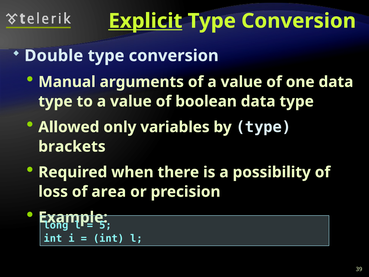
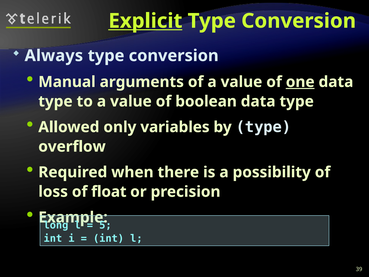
Double: Double -> Always
one underline: none -> present
brackets: brackets -> overflow
area: area -> float
